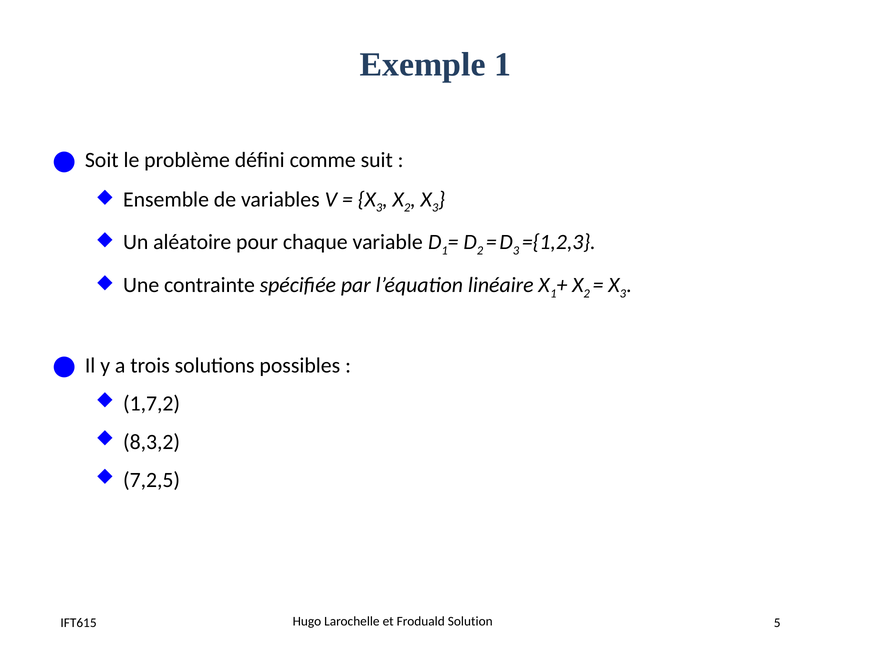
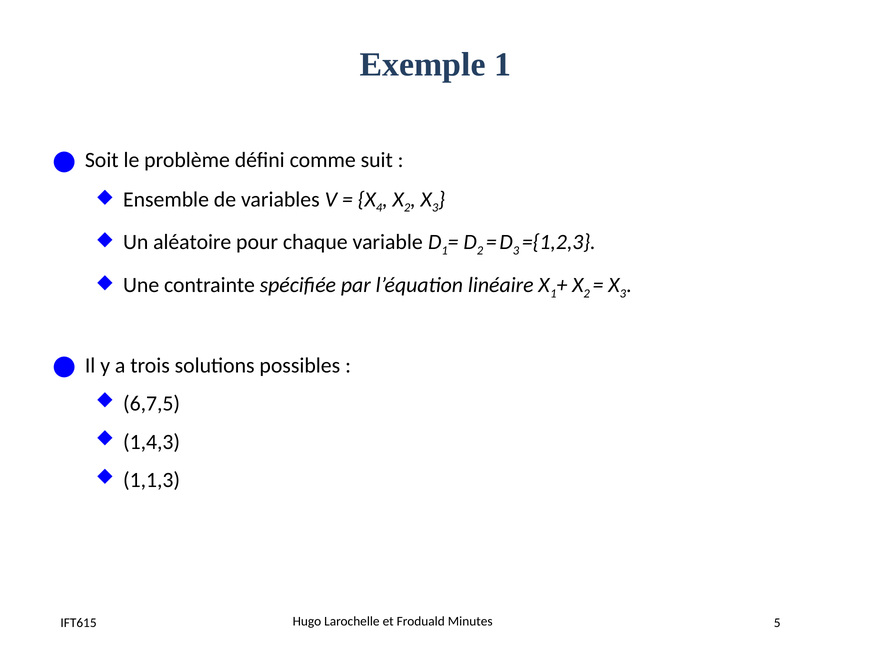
3 at (379, 208): 3 -> 4
1,7,2: 1,7,2 -> 6,7,5
8,3,2: 8,3,2 -> 1,4,3
7,2,5: 7,2,5 -> 1,1,3
Solution: Solution -> Minutes
